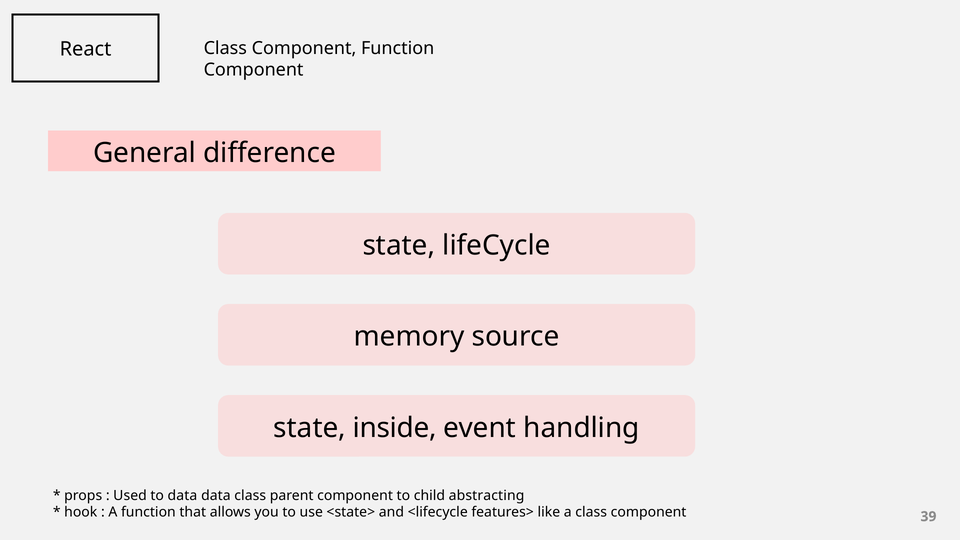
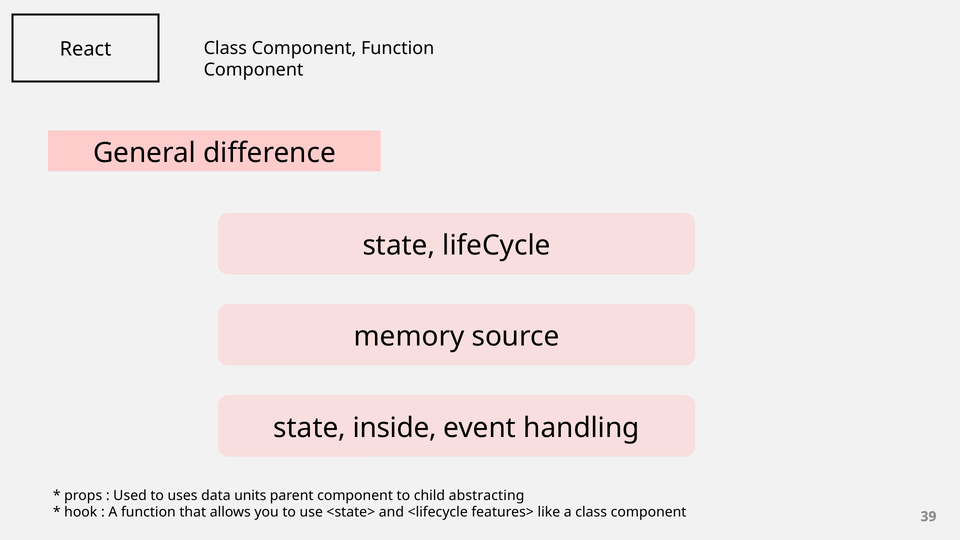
to data: data -> uses
data class: class -> units
